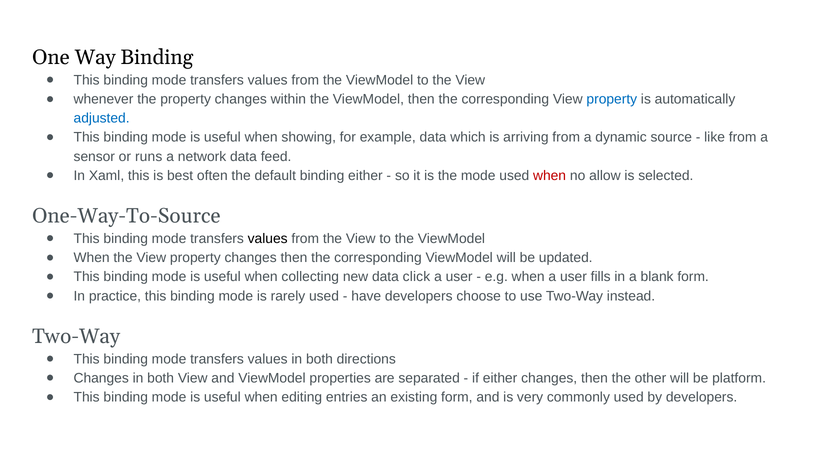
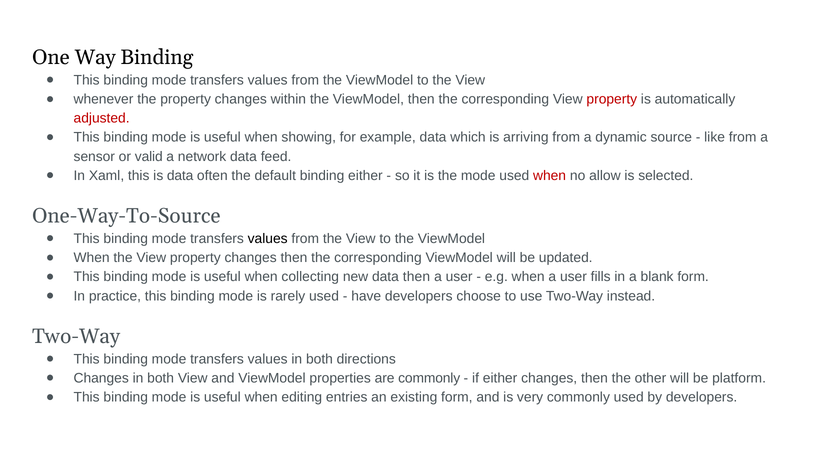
property at (612, 99) colour: blue -> red
adjusted colour: blue -> red
runs: runs -> valid
is best: best -> data
data click: click -> then
are separated: separated -> commonly
